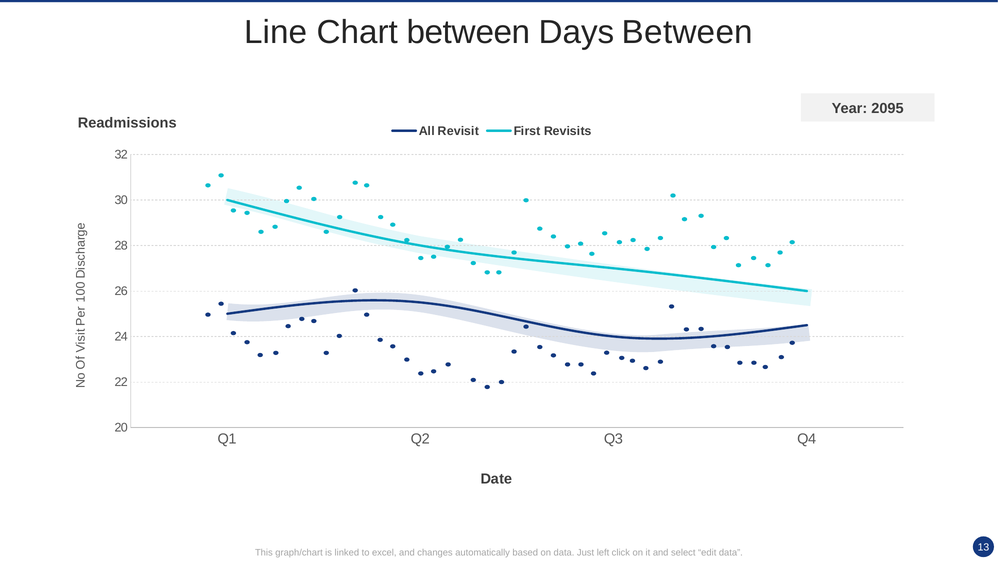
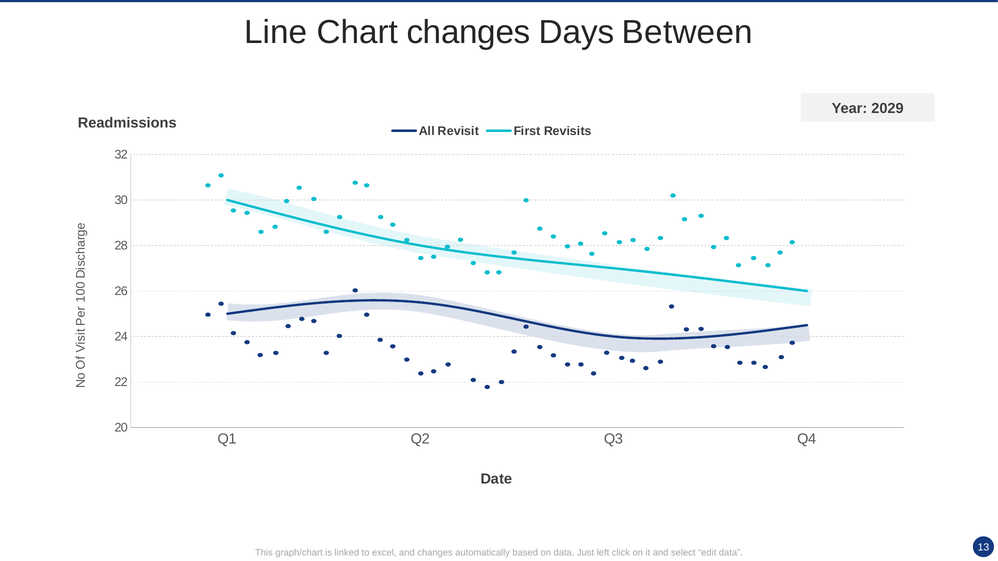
Chart between: between -> changes
2095: 2095 -> 2029
